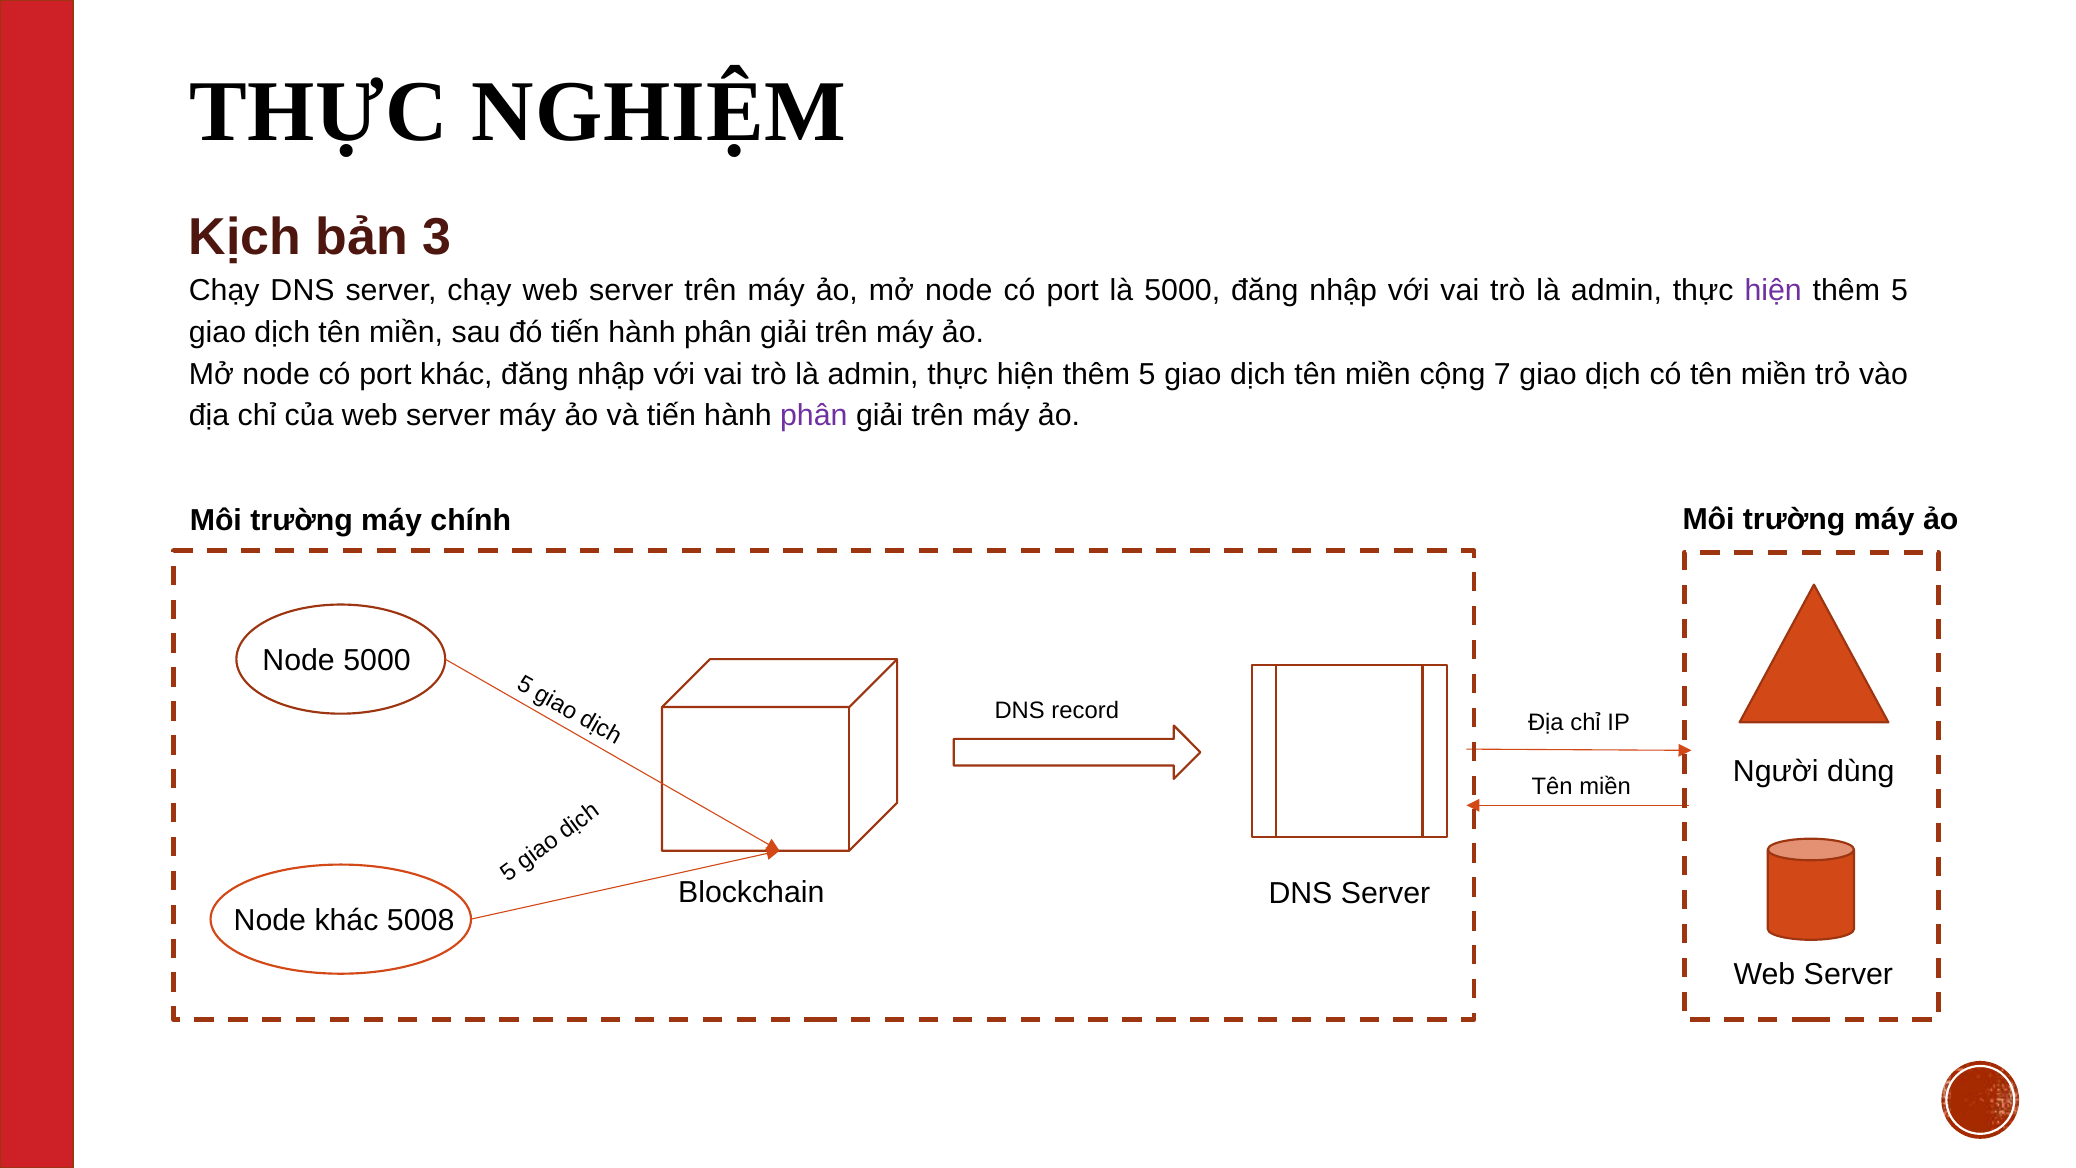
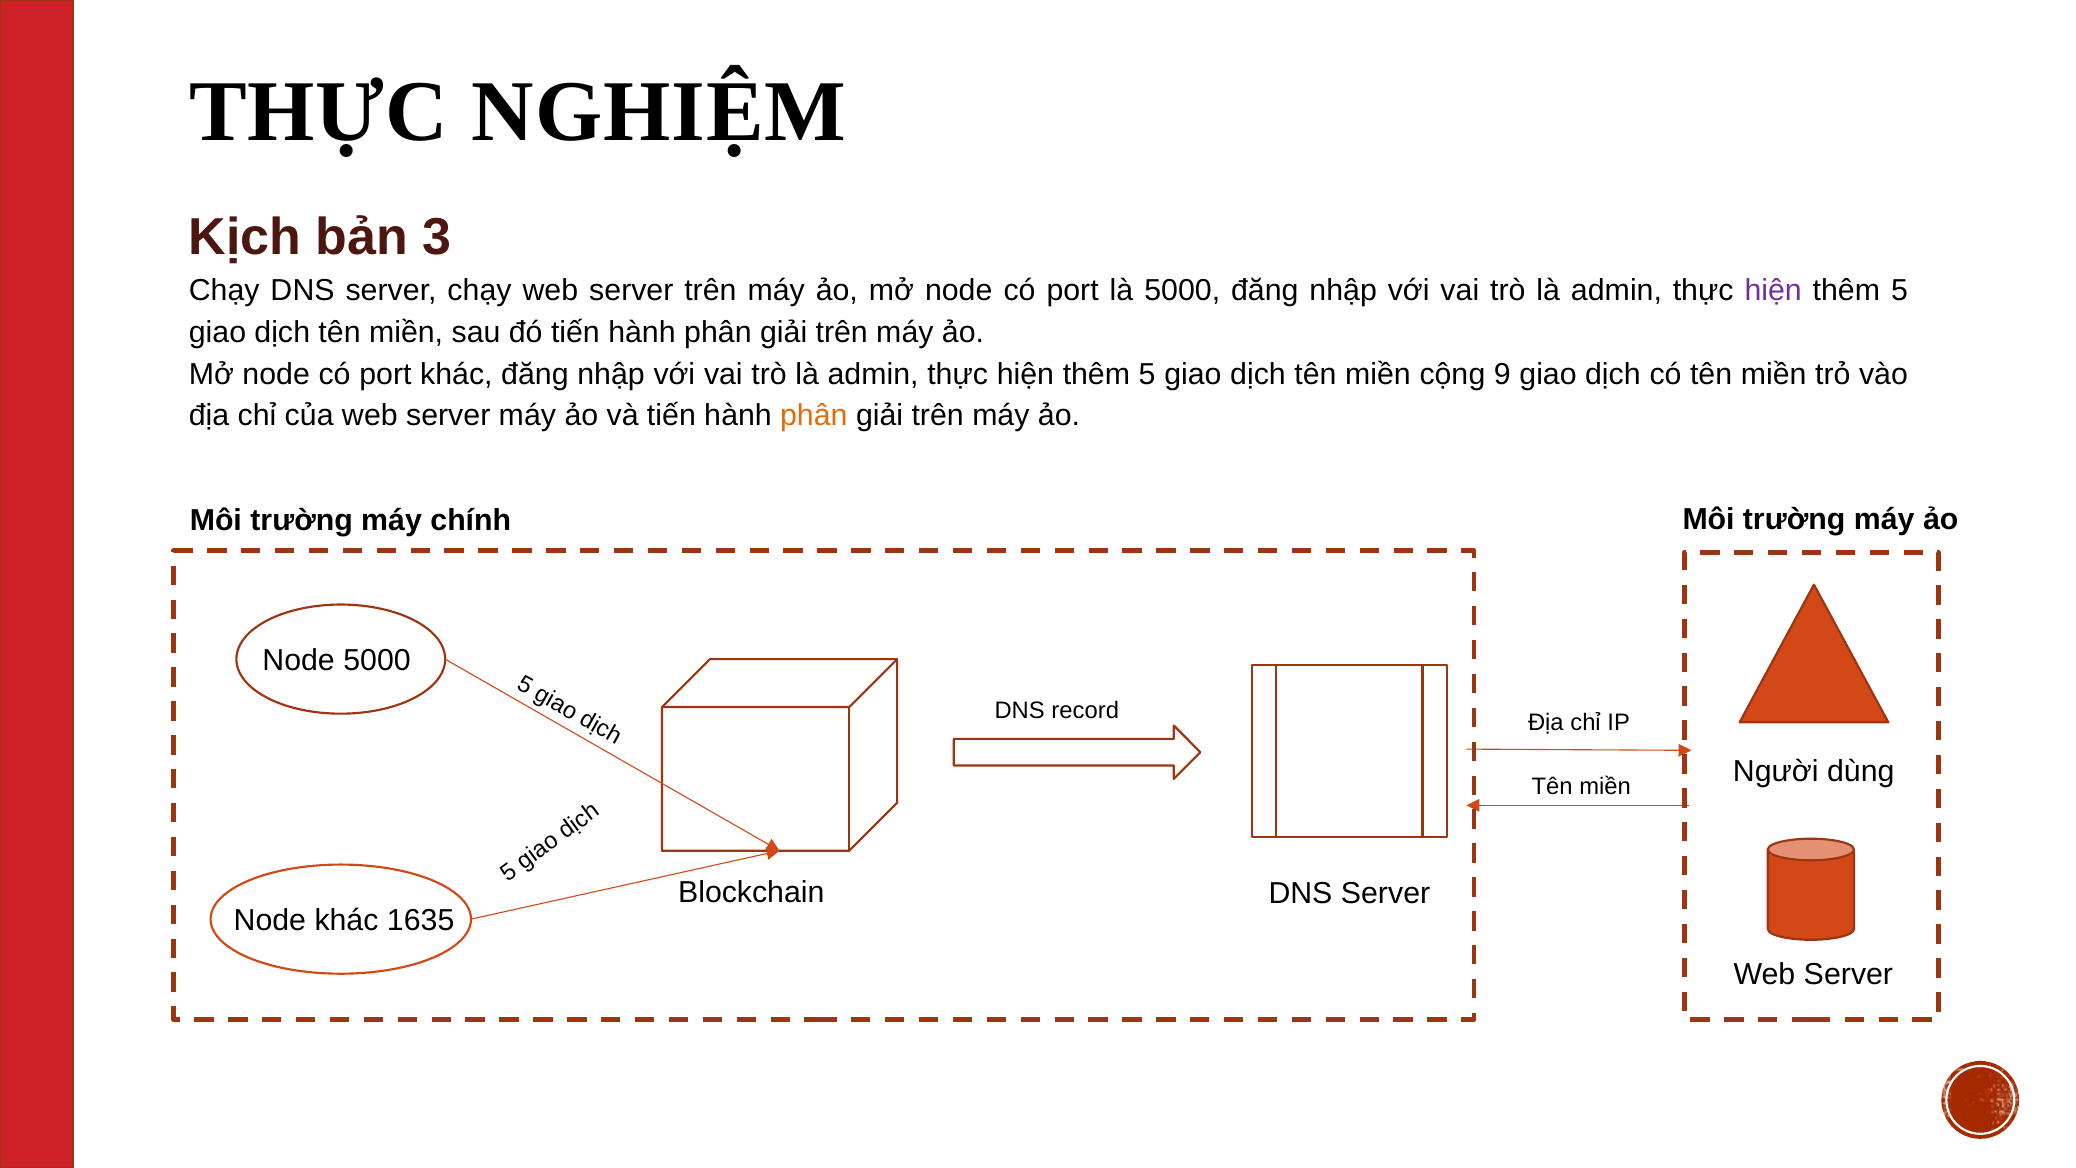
7: 7 -> 9
phân at (814, 416) colour: purple -> orange
5008: 5008 -> 1635
